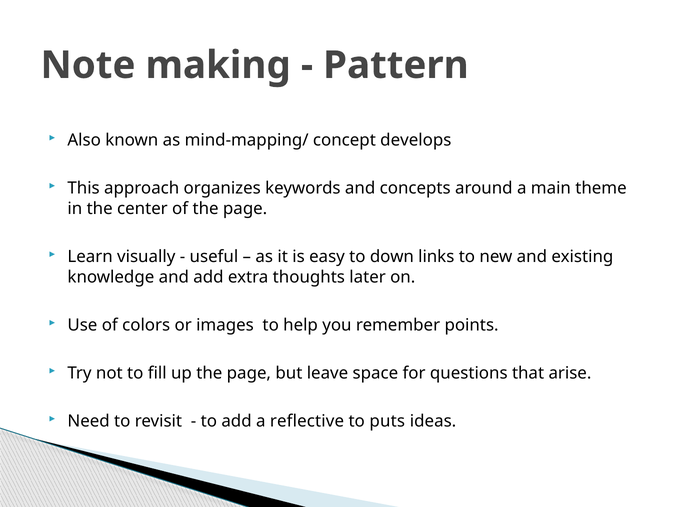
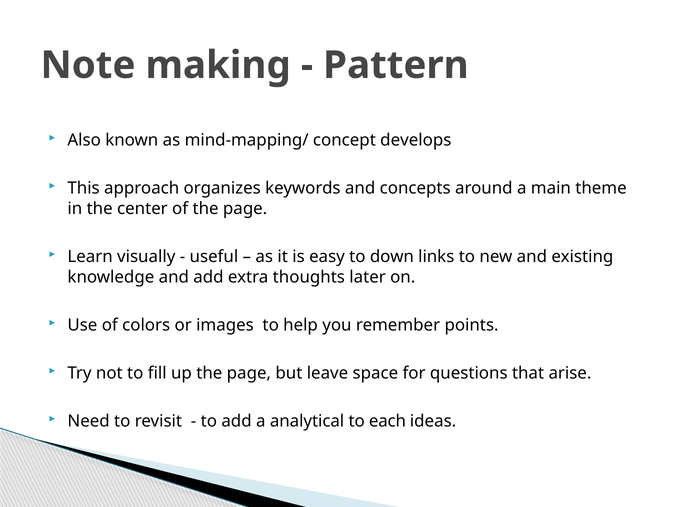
reflective: reflective -> analytical
puts: puts -> each
